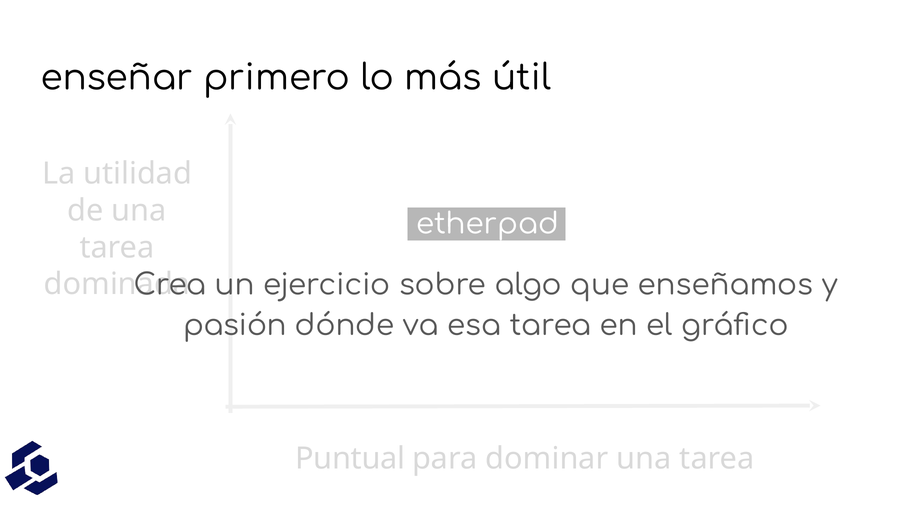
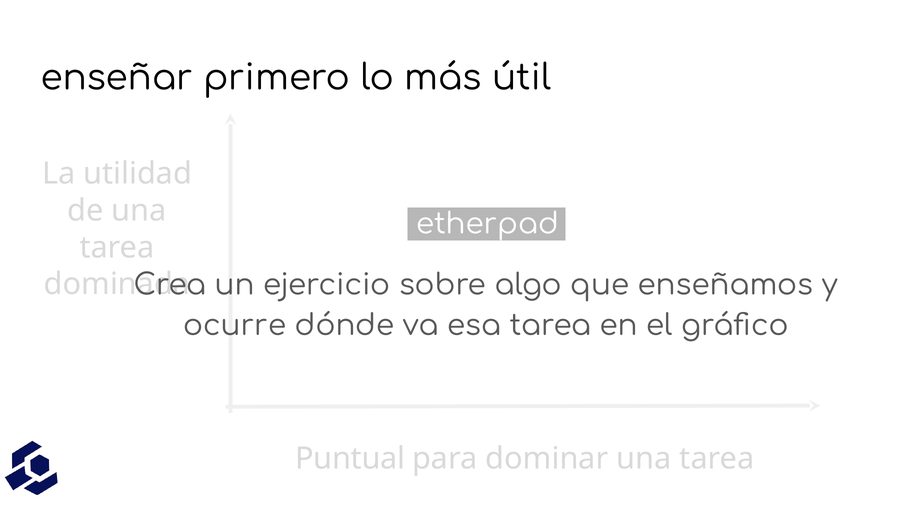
pasión: pasión -> ocurre
